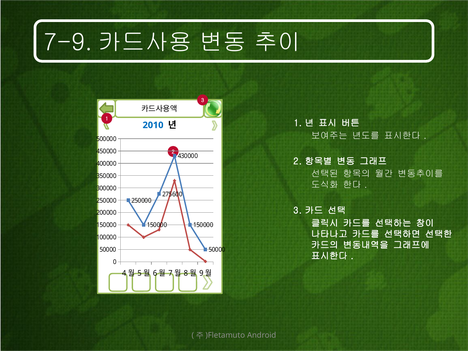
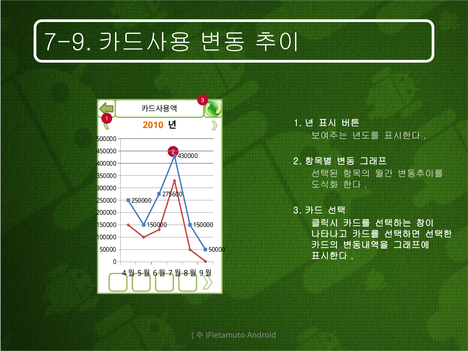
2010 colour: blue -> orange
